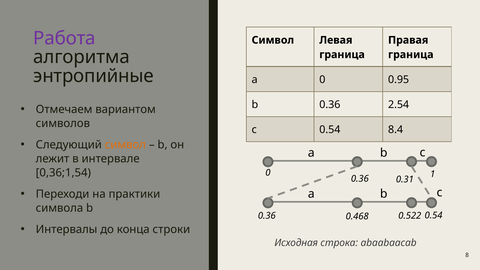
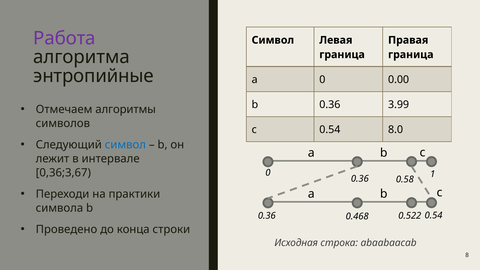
0.95: 0.95 -> 0.00
2.54: 2.54 -> 3.99
вариантом: вариантом -> алгоритмы
8.4: 8.4 -> 8.0
символ at (125, 145) colour: orange -> blue
0,36;1,54: 0,36;1,54 -> 0,36;3,67
0.31: 0.31 -> 0.58
Интервалы: Интервалы -> Проведено
